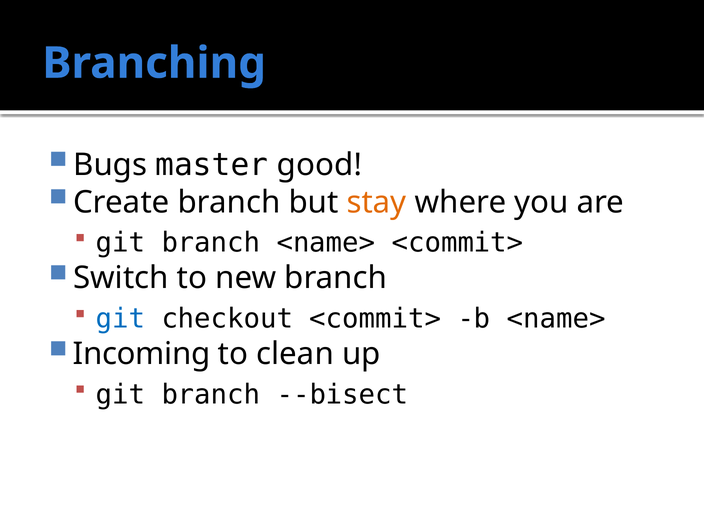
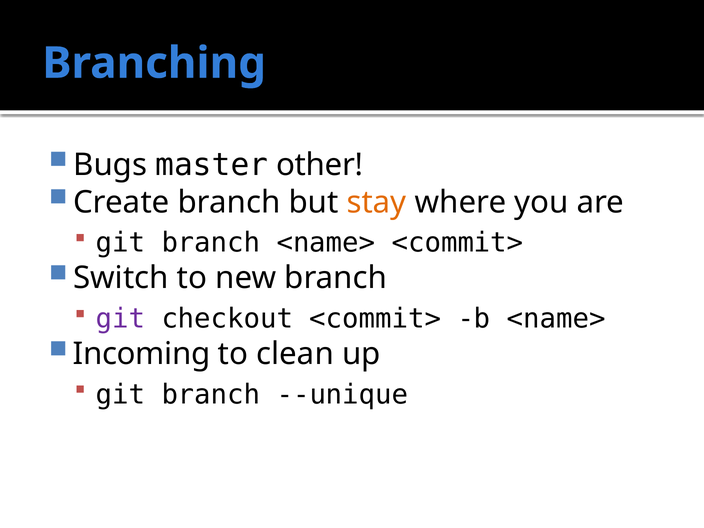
good: good -> other
git at (120, 319) colour: blue -> purple
--bisect: --bisect -> --unique
